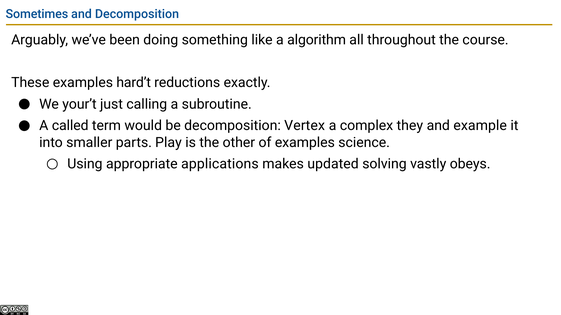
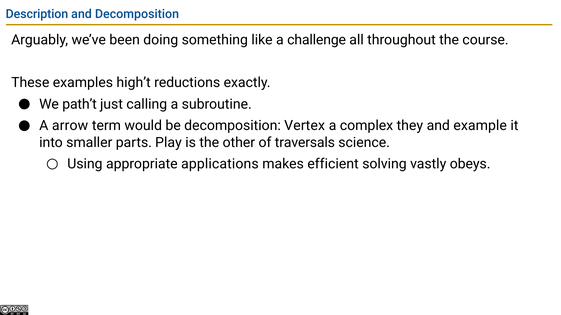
Sometimes: Sometimes -> Description
algorithm: algorithm -> challenge
hard’t: hard’t -> high’t
your’t: your’t -> path’t
called: called -> arrow
of examples: examples -> traversals
updated: updated -> efficient
